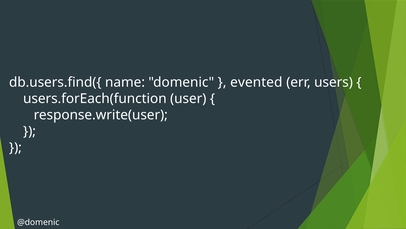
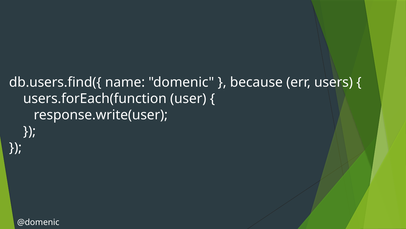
evented: evented -> because
